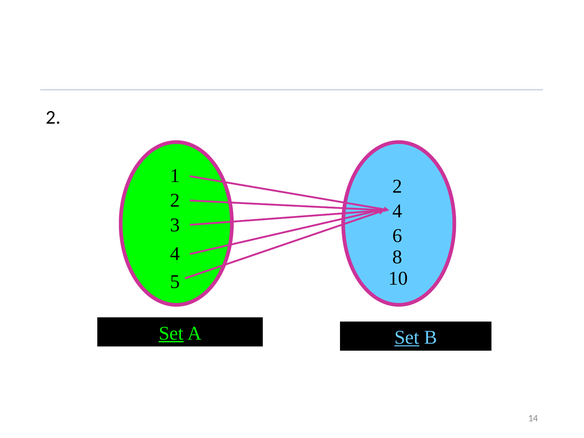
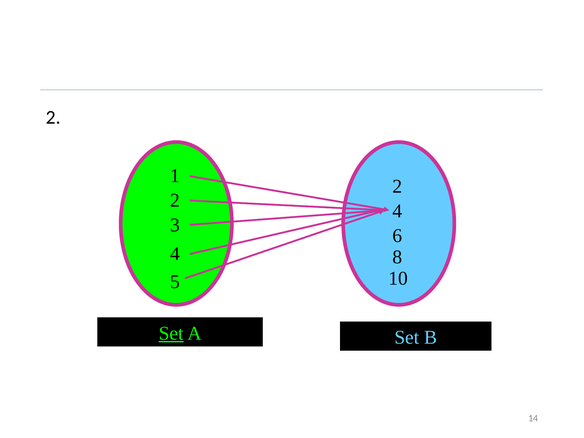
Set at (407, 337) underline: present -> none
